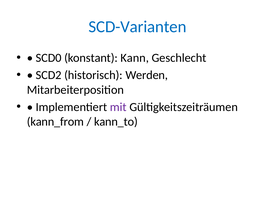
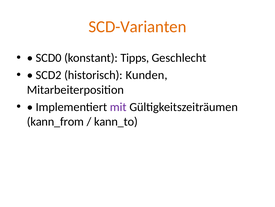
SCD-Varianten colour: blue -> orange
Kann: Kann -> Tipps
Werden: Werden -> Kunden
